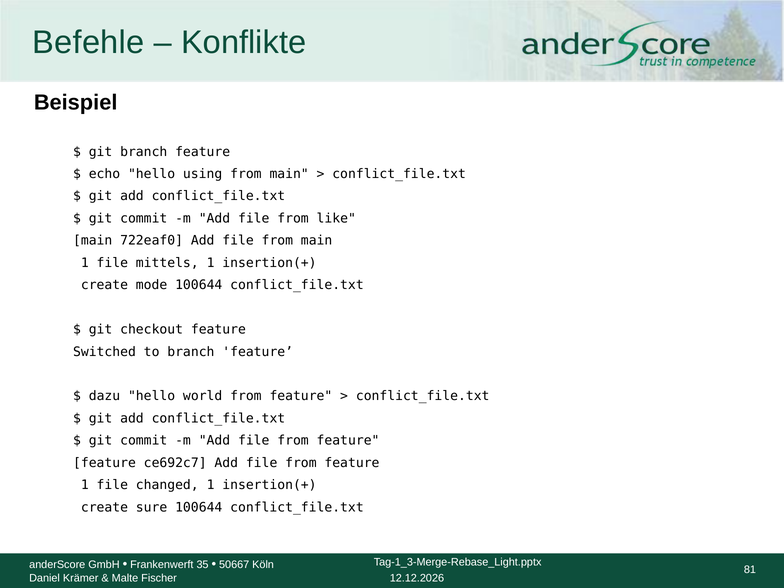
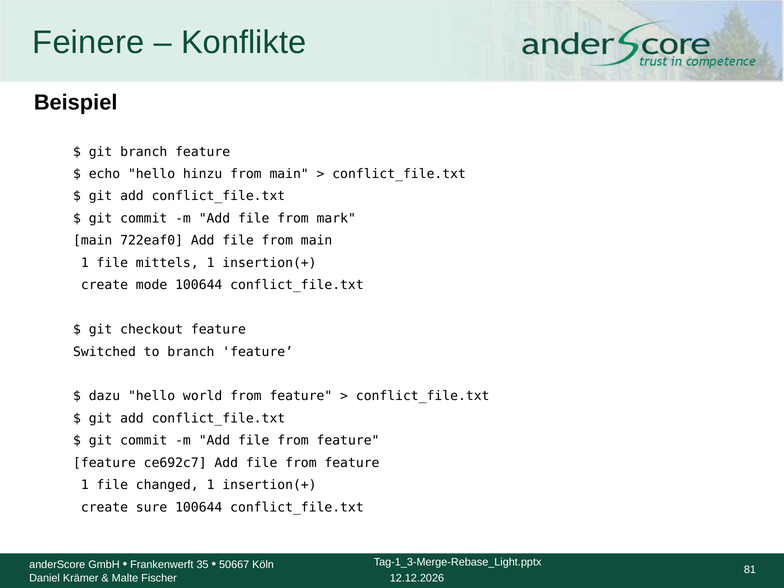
Befehle: Befehle -> Feinere
using: using -> hinzu
like: like -> mark
